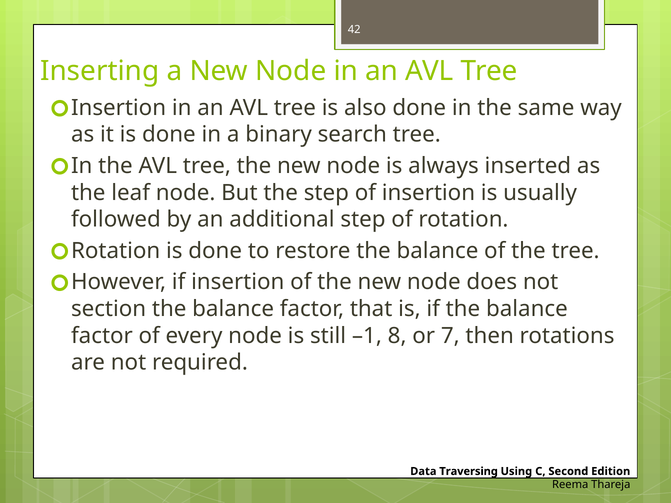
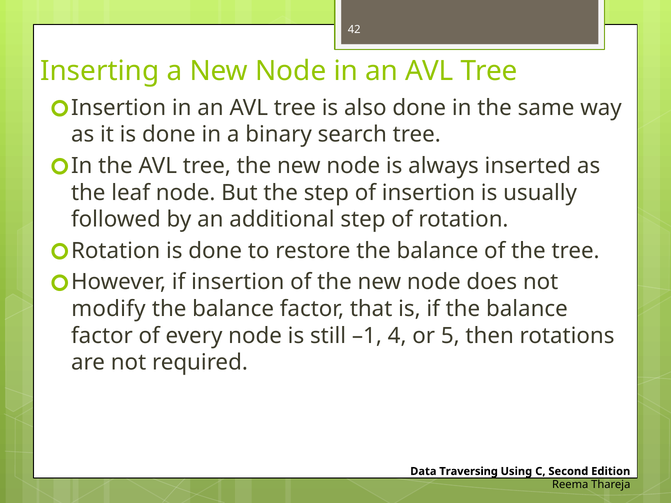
section: section -> modify
8: 8 -> 4
7: 7 -> 5
